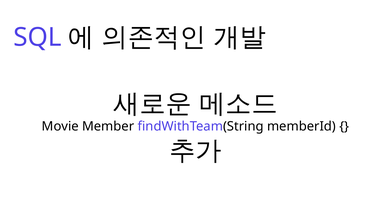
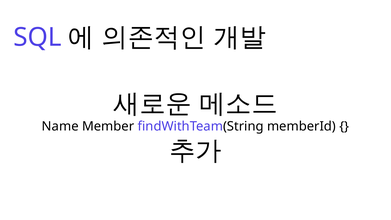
Movie: Movie -> Name
